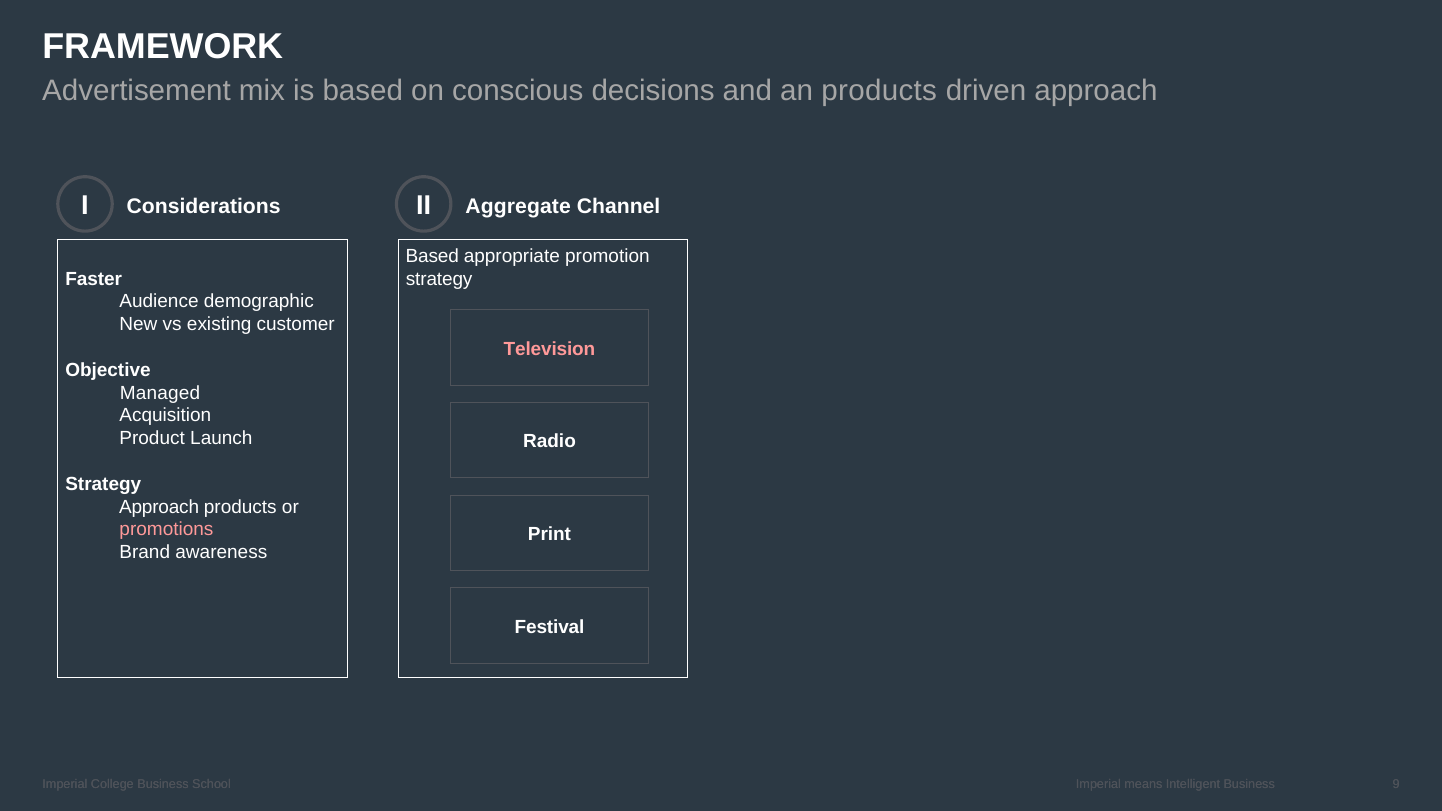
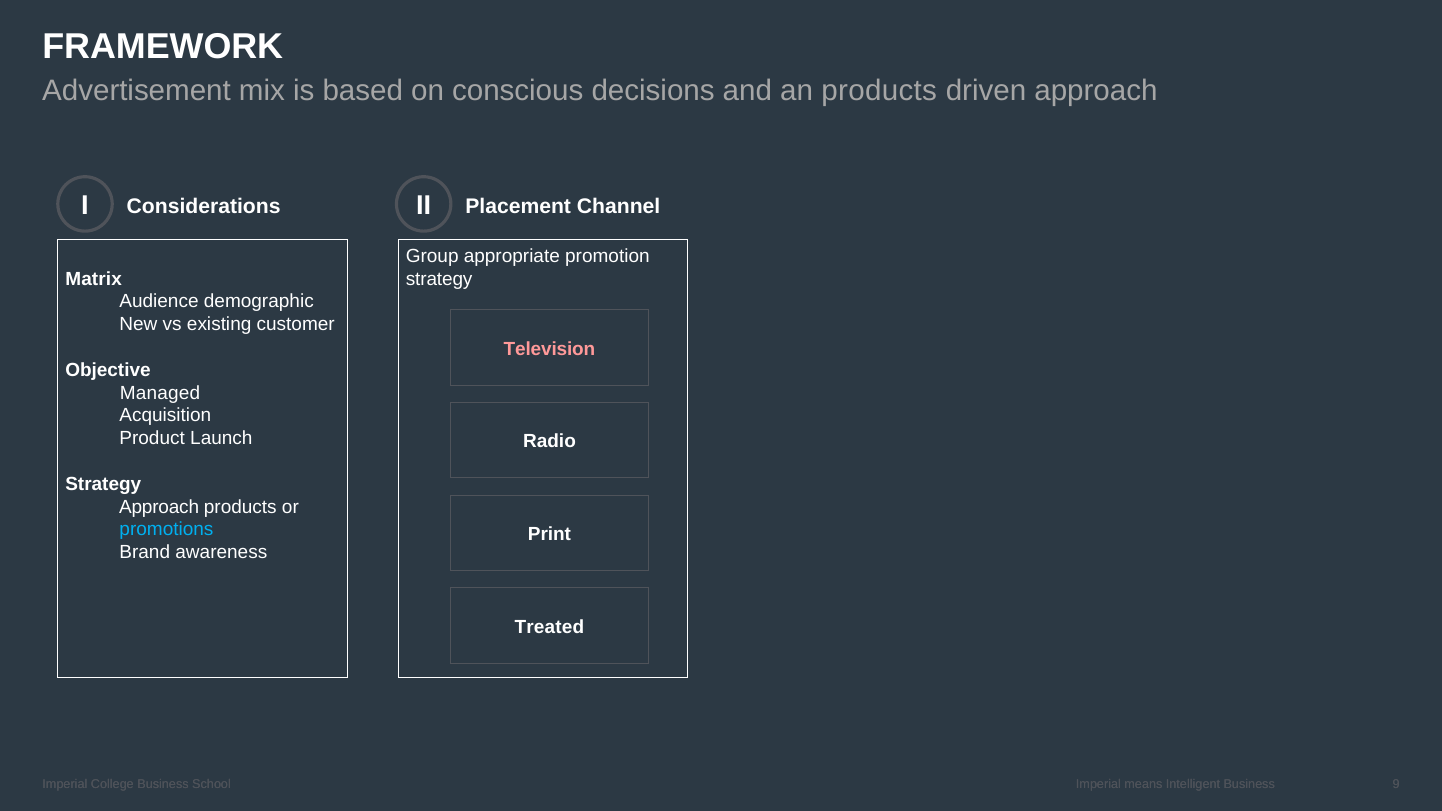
Aggregate: Aggregate -> Placement
Based at (432, 256): Based -> Group
Faster: Faster -> Matrix
promotions colour: pink -> light blue
Festival: Festival -> Treated
